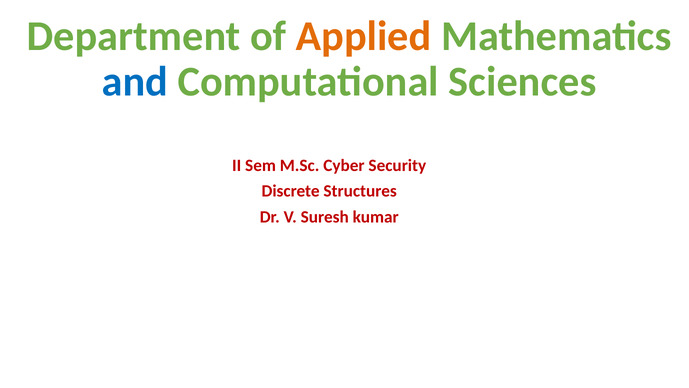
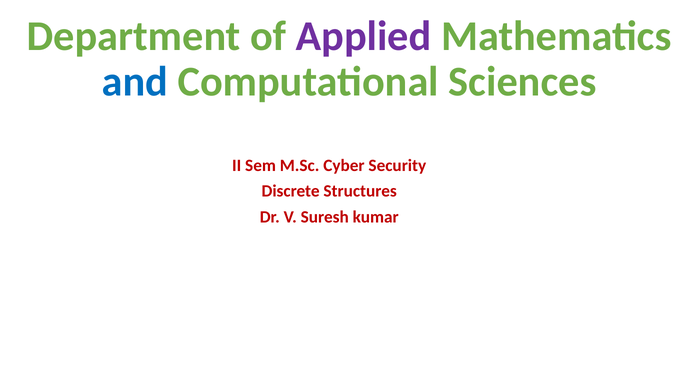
Applied colour: orange -> purple
